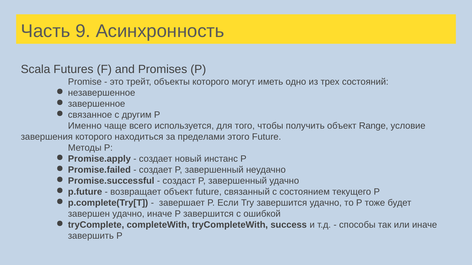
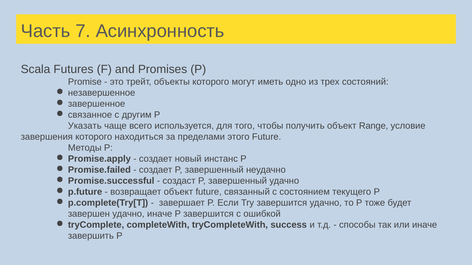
9: 9 -> 7
Именно: Именно -> Указать
